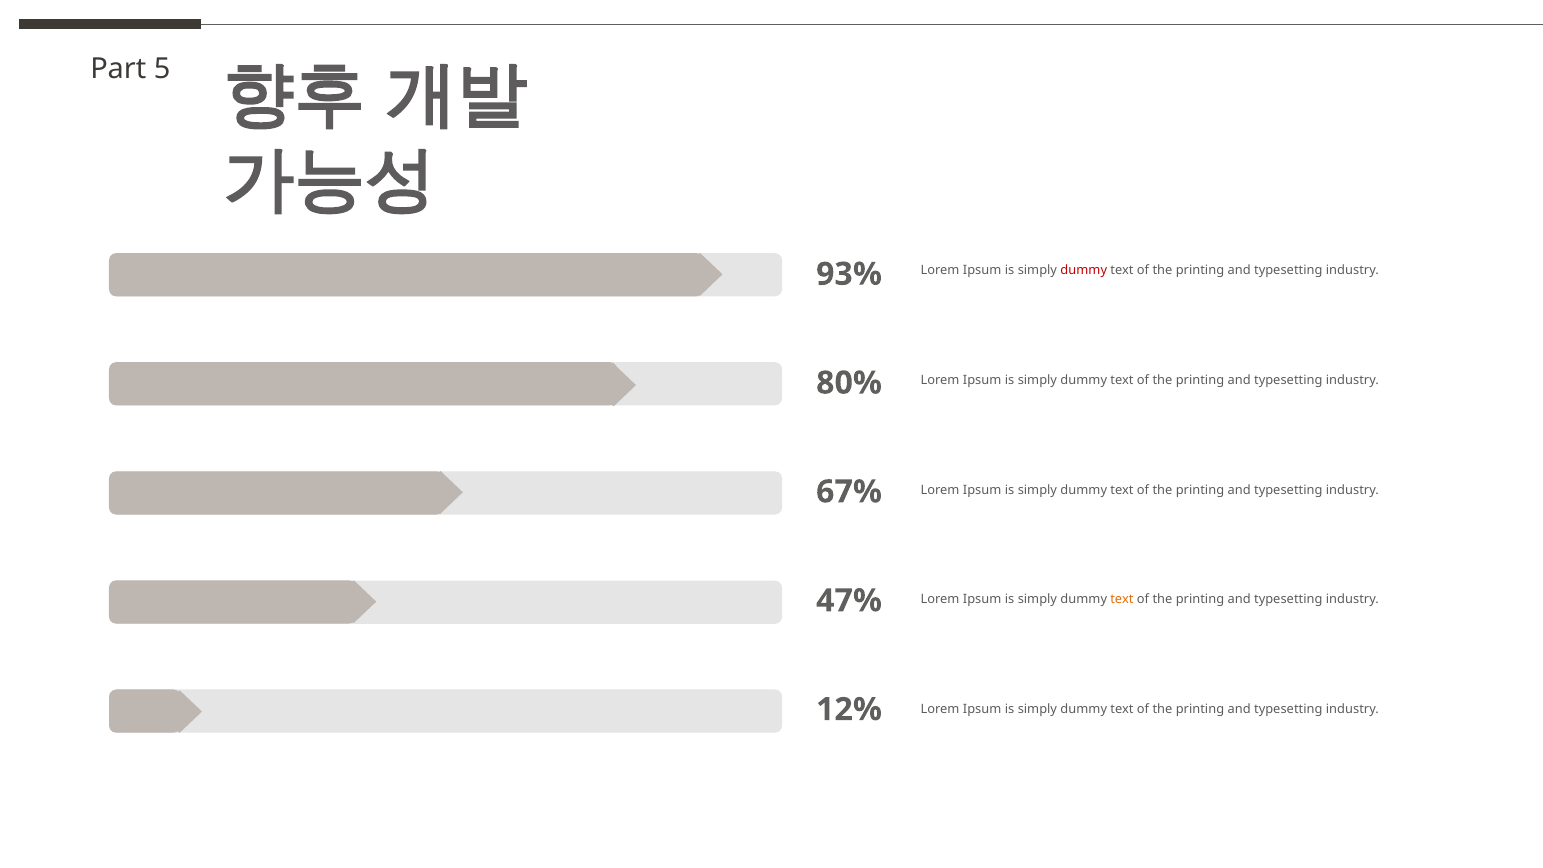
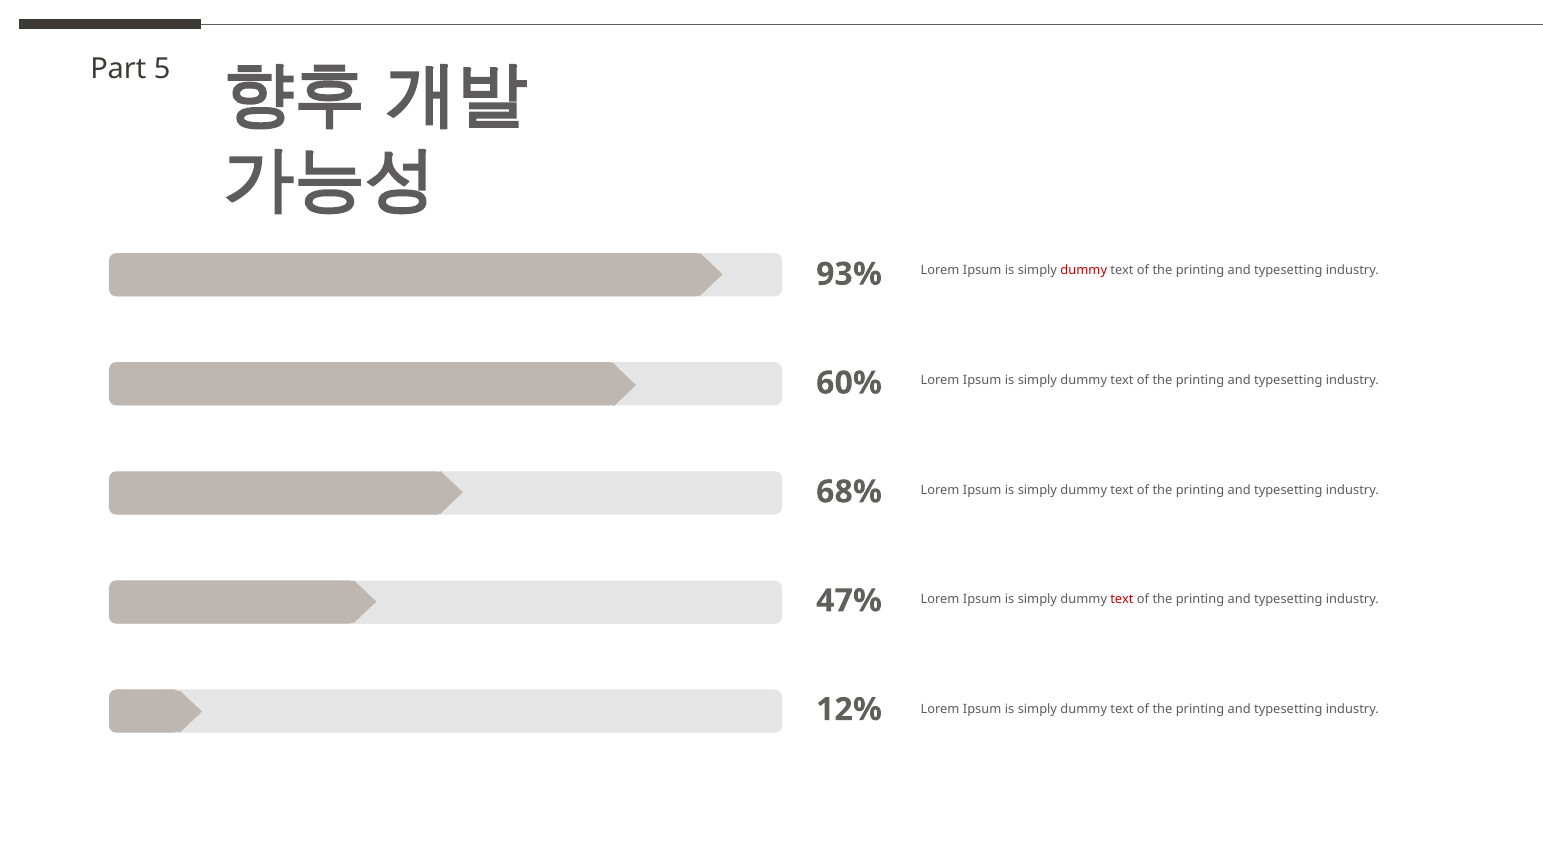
80%: 80% -> 60%
67%: 67% -> 68%
text at (1122, 599) colour: orange -> red
